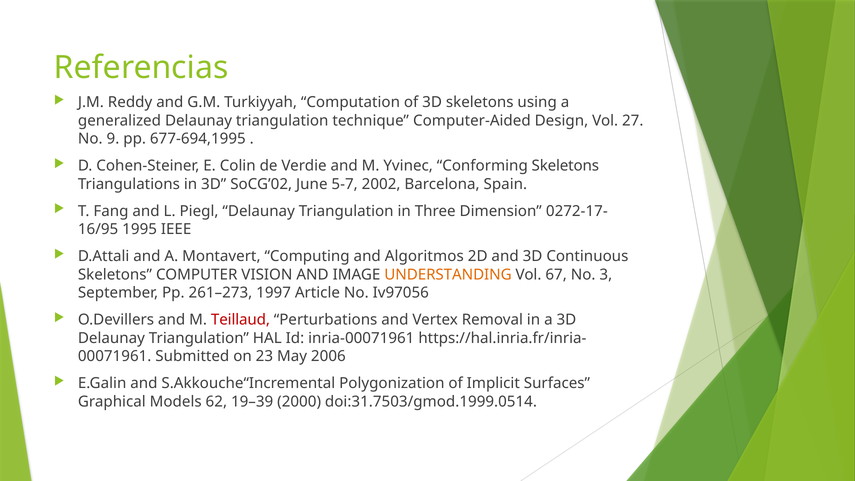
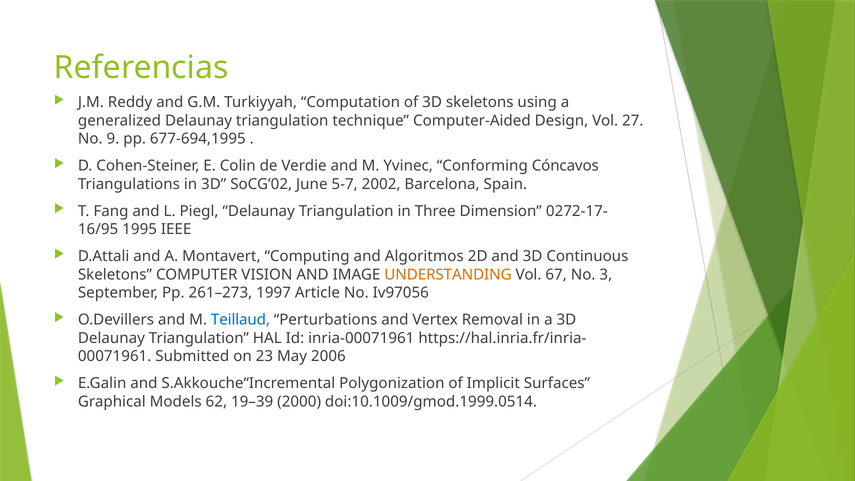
Conforming Skeletons: Skeletons -> Cóncavos
Teillaud colour: red -> blue
doi:31.7503/gmod.1999.0514: doi:31.7503/gmod.1999.0514 -> doi:10.1009/gmod.1999.0514
